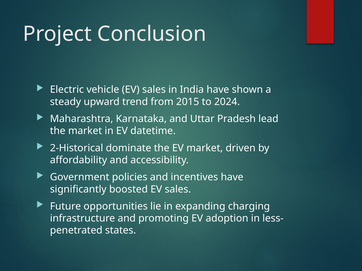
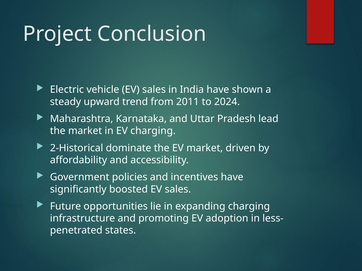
2015: 2015 -> 2011
EV datetime: datetime -> charging
